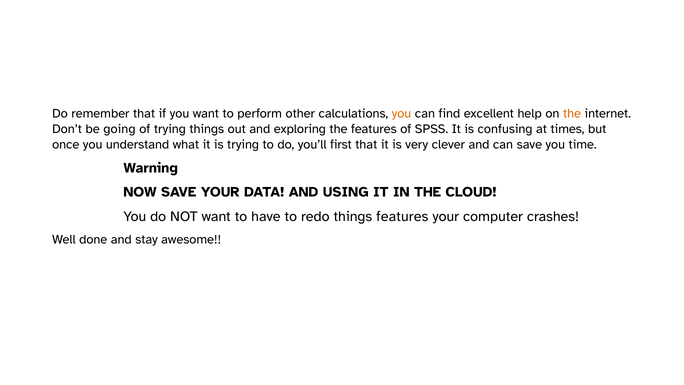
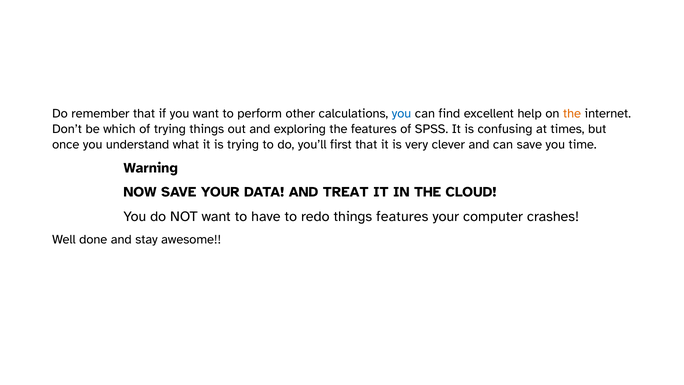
you at (402, 114) colour: orange -> blue
going: going -> which
USING: USING -> TREAT
